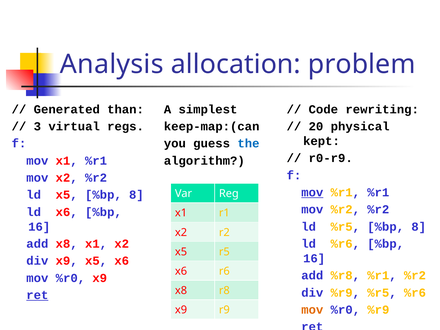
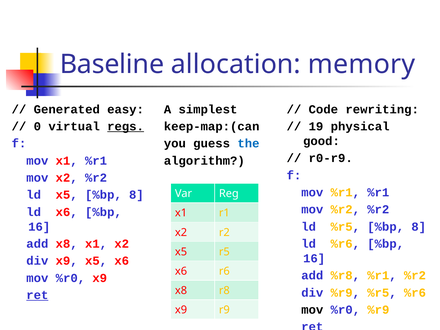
Analysis: Analysis -> Baseline
problem: problem -> memory
than: than -> easy
3: 3 -> 0
regs underline: none -> present
20: 20 -> 19
kept: kept -> good
mov at (312, 192) underline: present -> none
mov at (312, 310) colour: orange -> black
